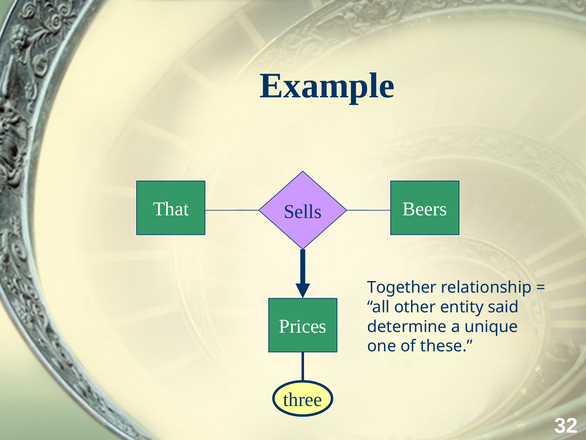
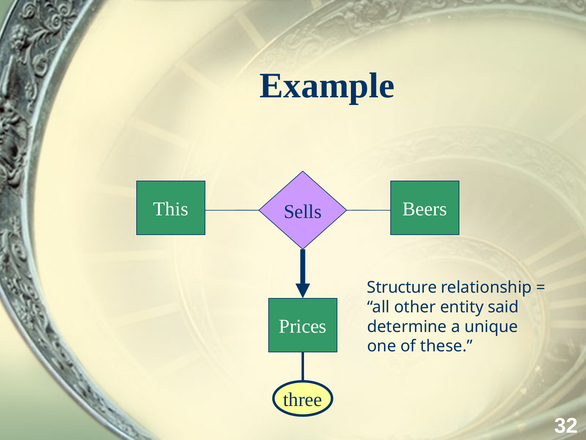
That: That -> This
Together: Together -> Structure
